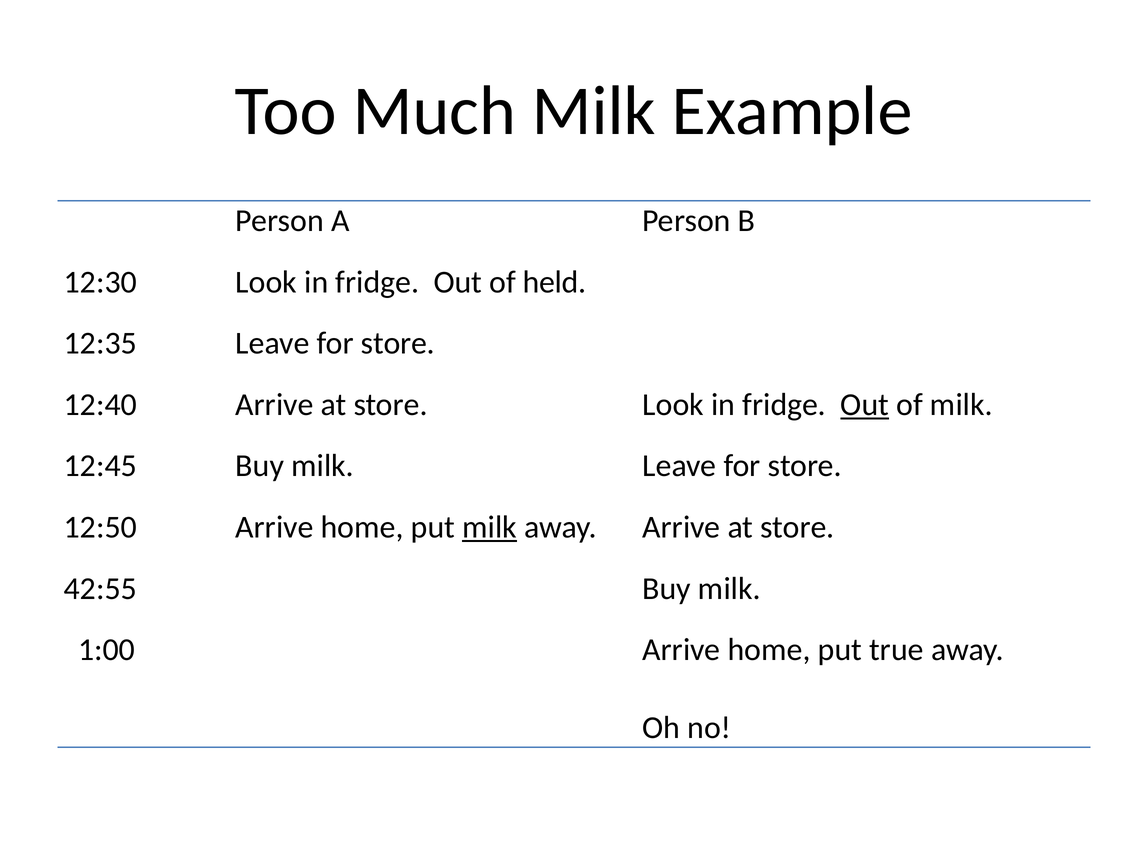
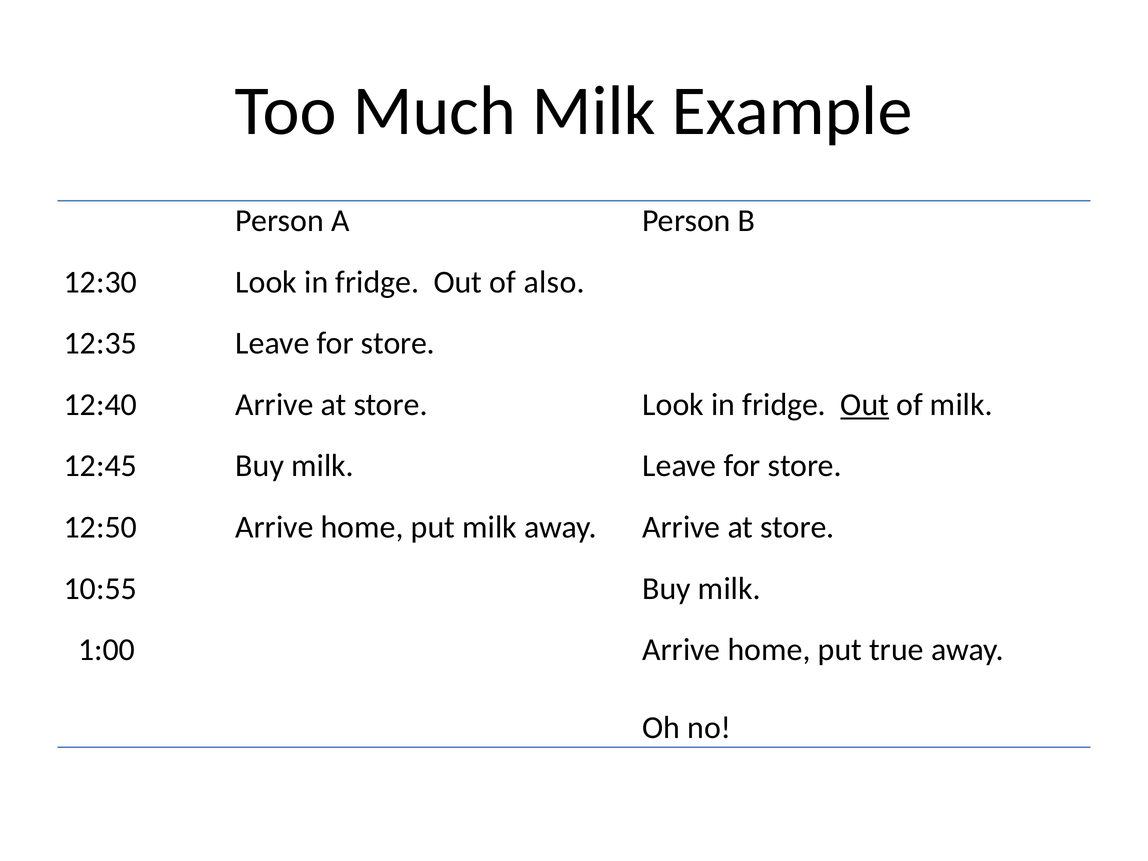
held: held -> also
milk at (490, 527) underline: present -> none
42:55: 42:55 -> 10:55
